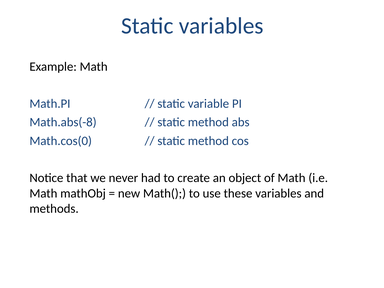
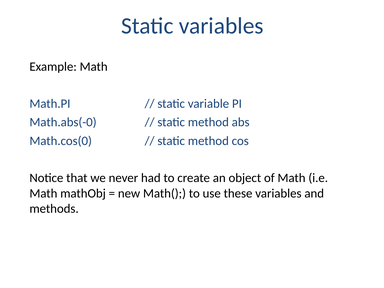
Math.abs(-8: Math.abs(-8 -> Math.abs(-0
